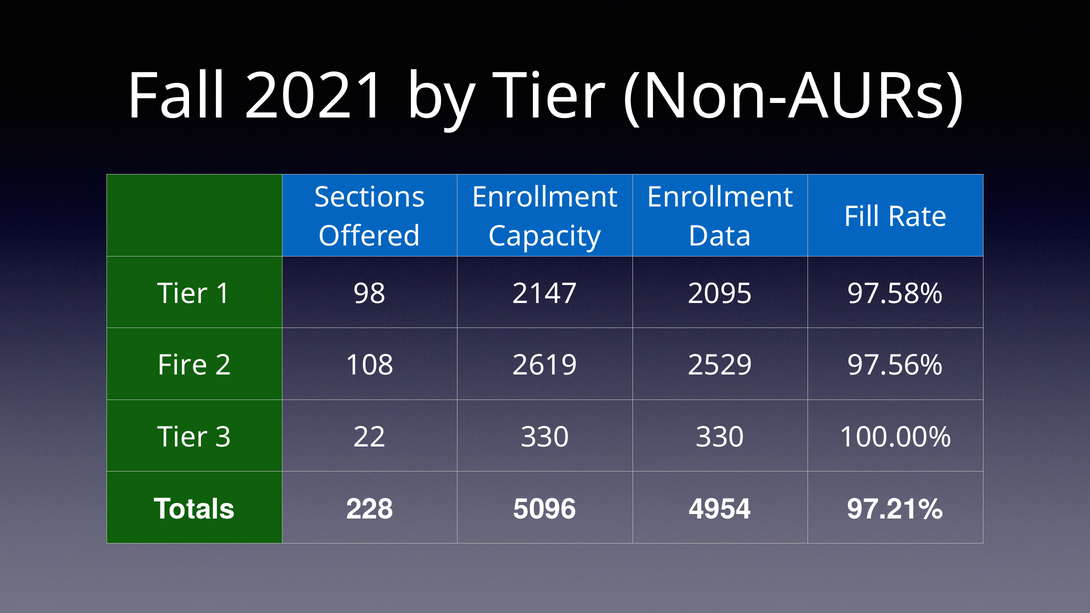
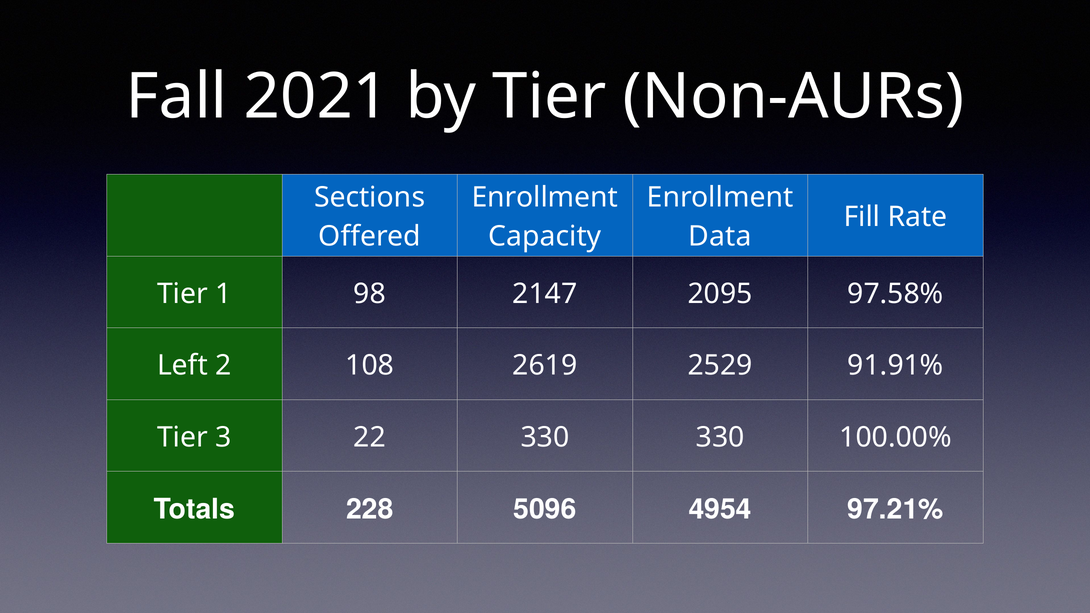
Fire: Fire -> Left
97.56%: 97.56% -> 91.91%
